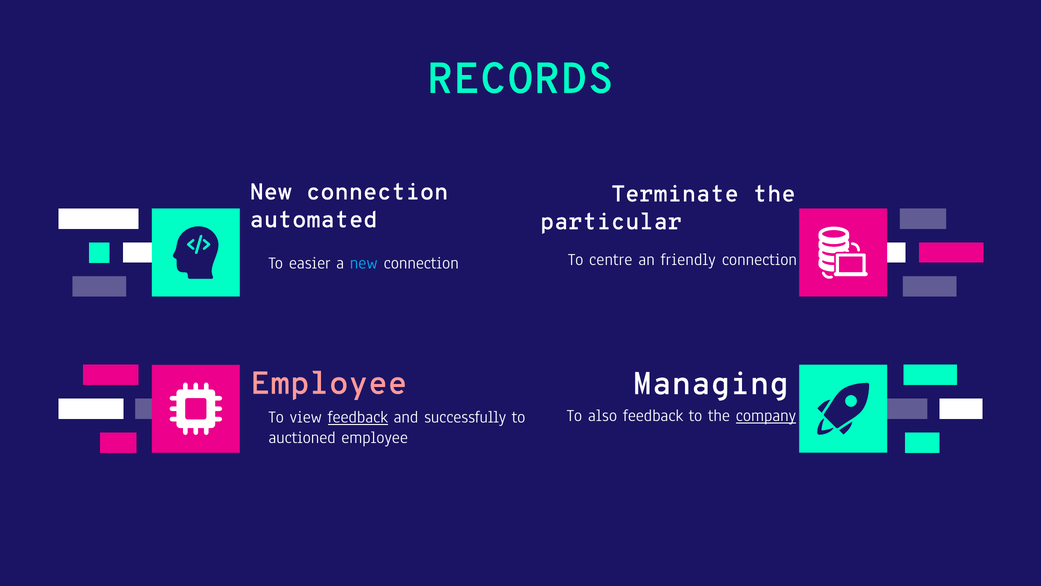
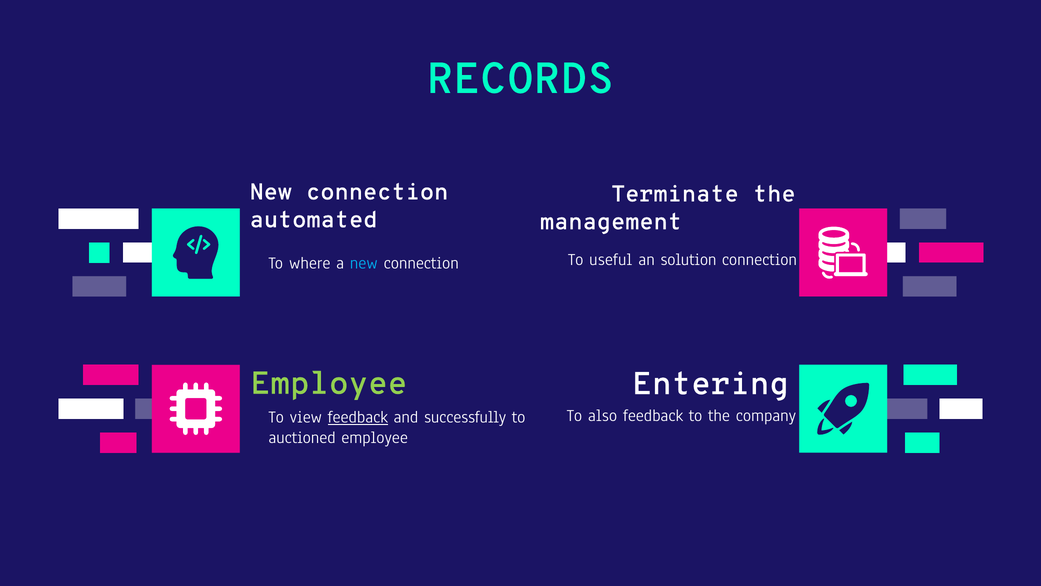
particular: particular -> management
centre: centre -> useful
friendly: friendly -> solution
easier: easier -> where
Employee at (329, 383) colour: pink -> light green
Managing: Managing -> Entering
company underline: present -> none
